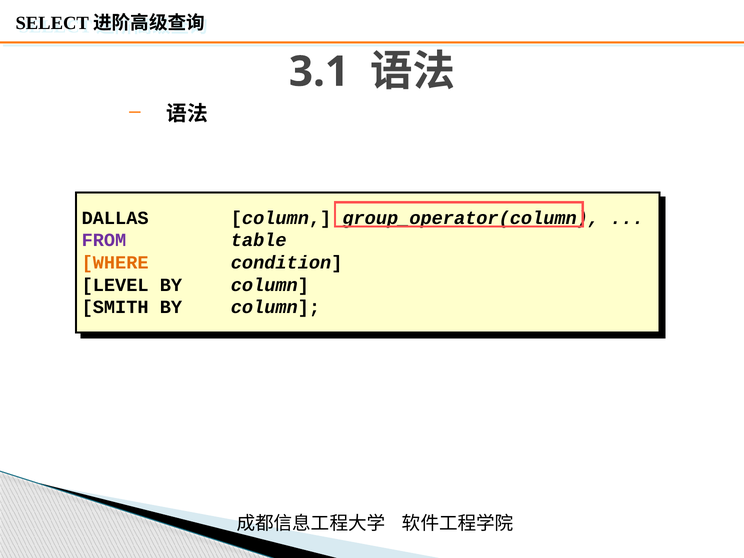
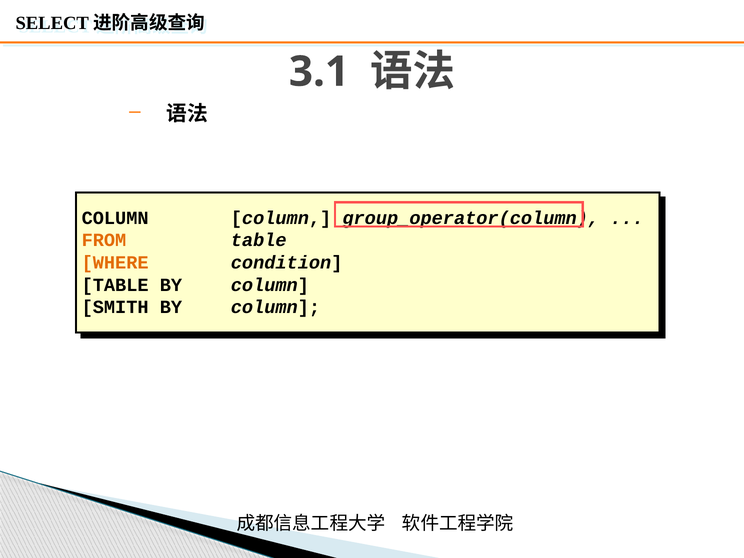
DALLAS at (115, 218): DALLAS -> COLUMN
FROM colour: purple -> orange
LEVEL at (115, 285): LEVEL -> TABLE
